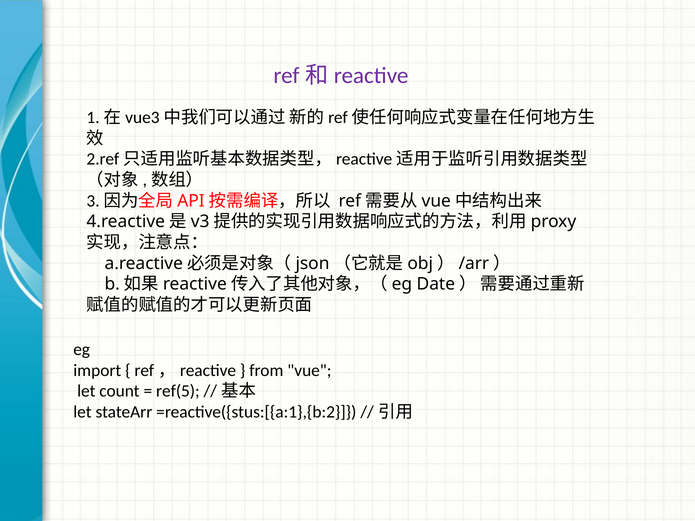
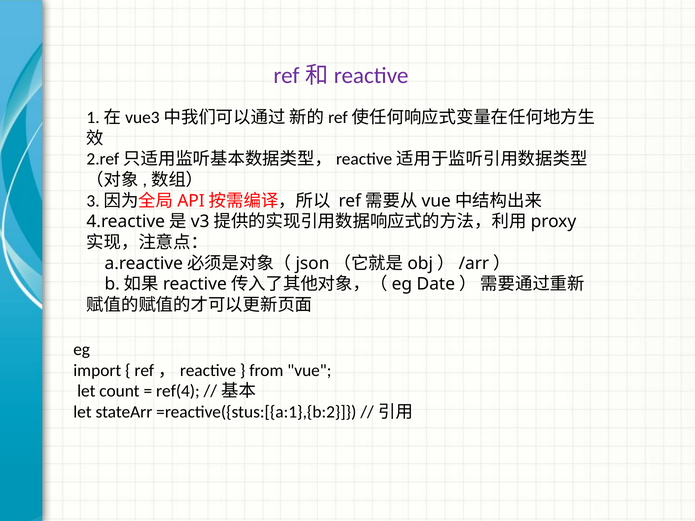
ref(5: ref(5 -> ref(4
